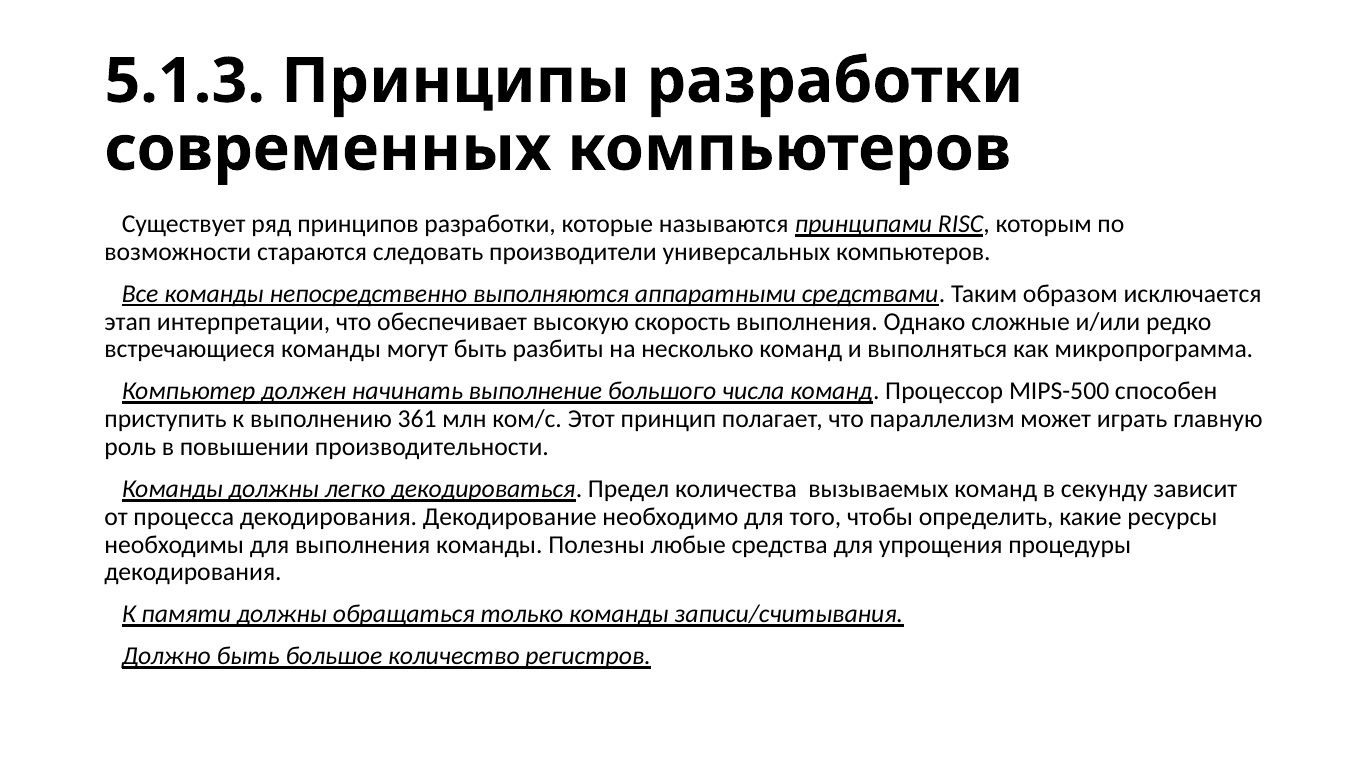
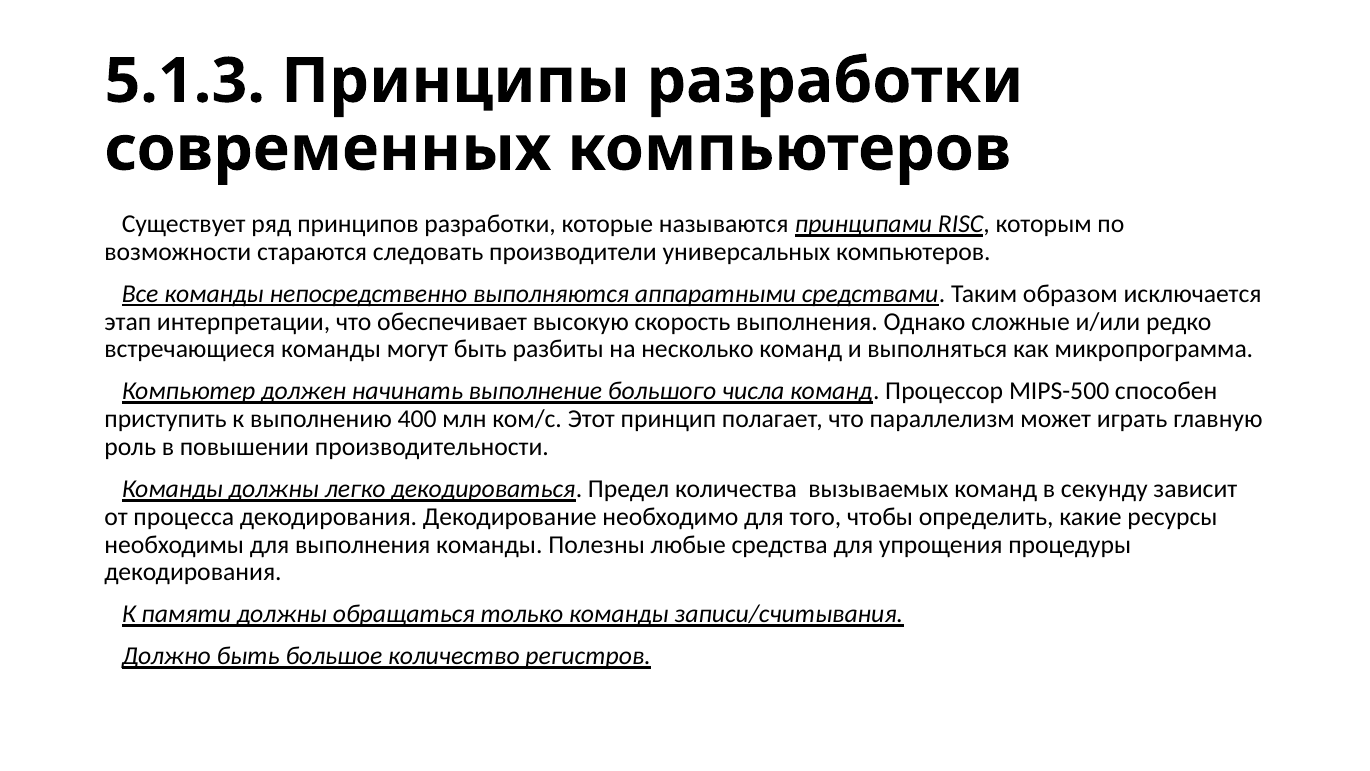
361: 361 -> 400
